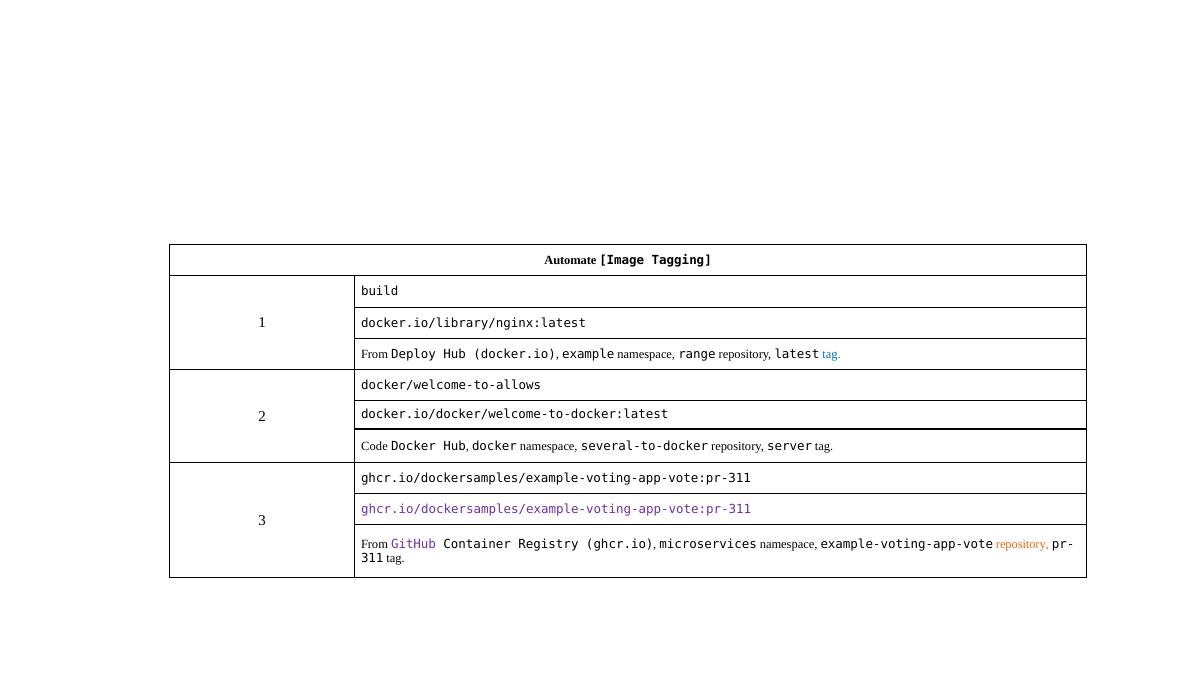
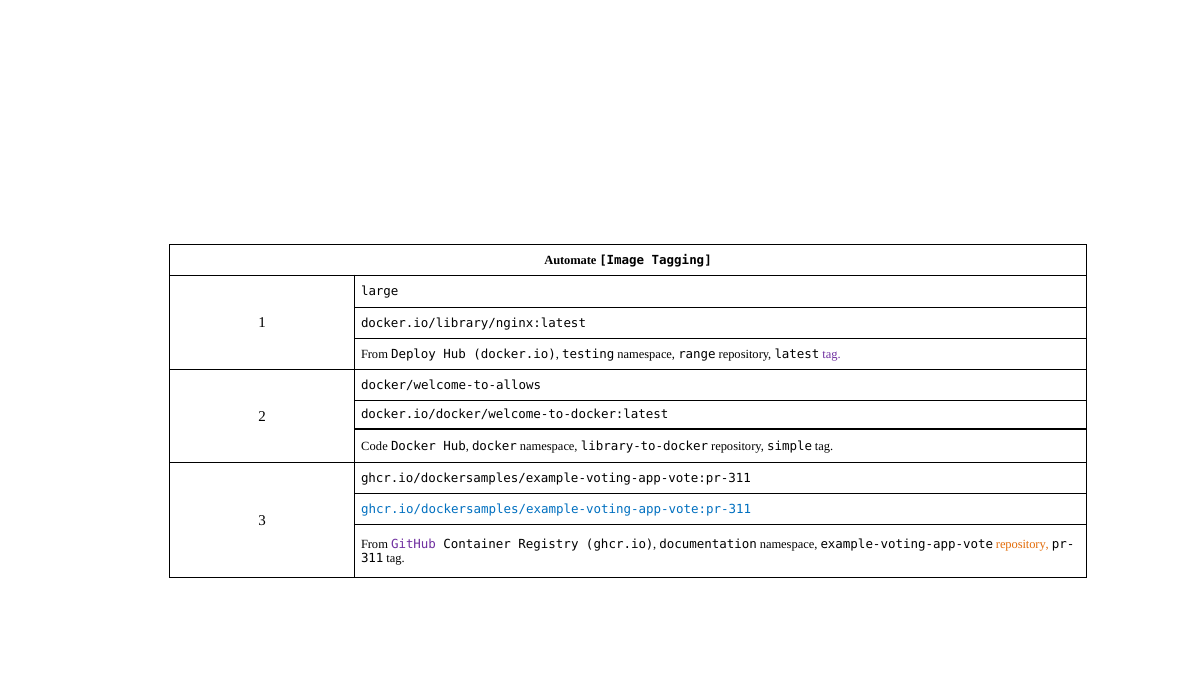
build: build -> large
example: example -> testing
tag at (832, 354) colour: blue -> purple
several-to-docker: several-to-docker -> library-to-docker
server: server -> simple
ghcr.io/dockersamples/example-voting-app-vote:pr-311 at (556, 509) colour: purple -> blue
microservices: microservices -> documentation
